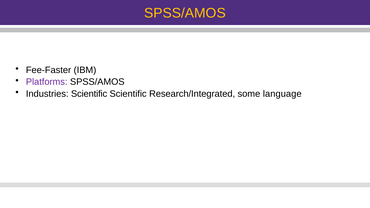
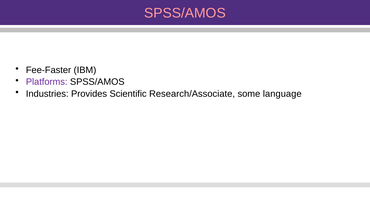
SPSS/AMOS at (185, 13) colour: yellow -> pink
Industries Scientific: Scientific -> Provides
Research/Integrated: Research/Integrated -> Research/Associate
